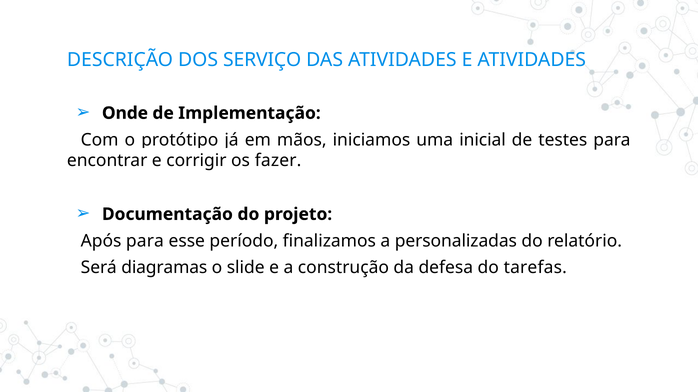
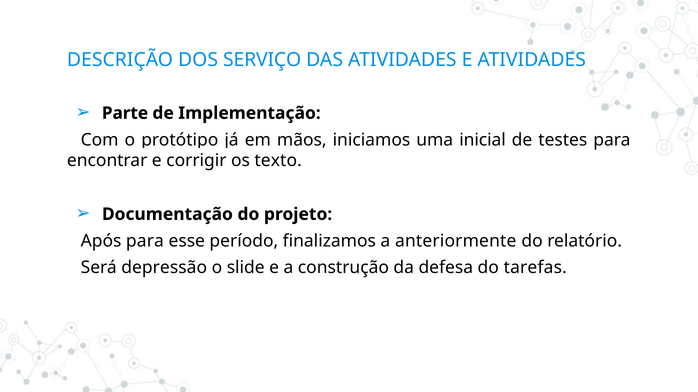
Onde: Onde -> Parte
fazer: fazer -> texto
personalizadas: personalizadas -> anteriormente
diagramas: diagramas -> depressão
